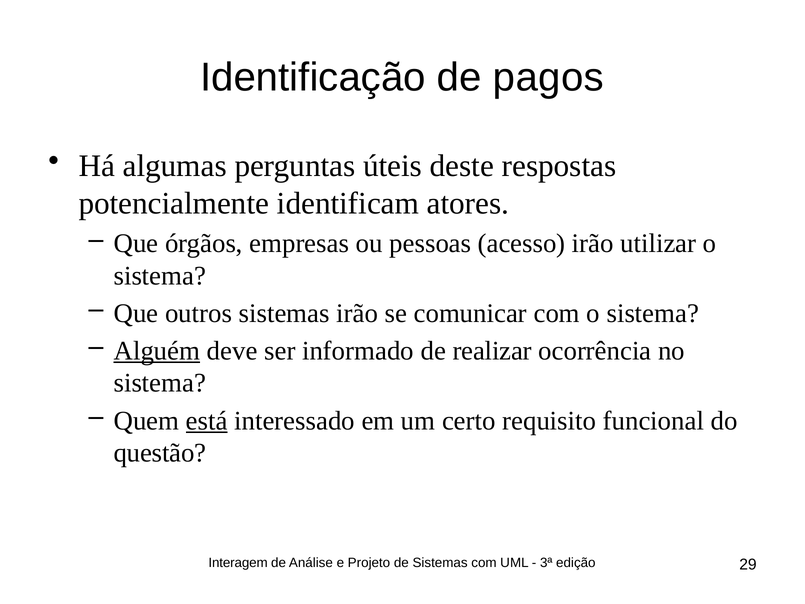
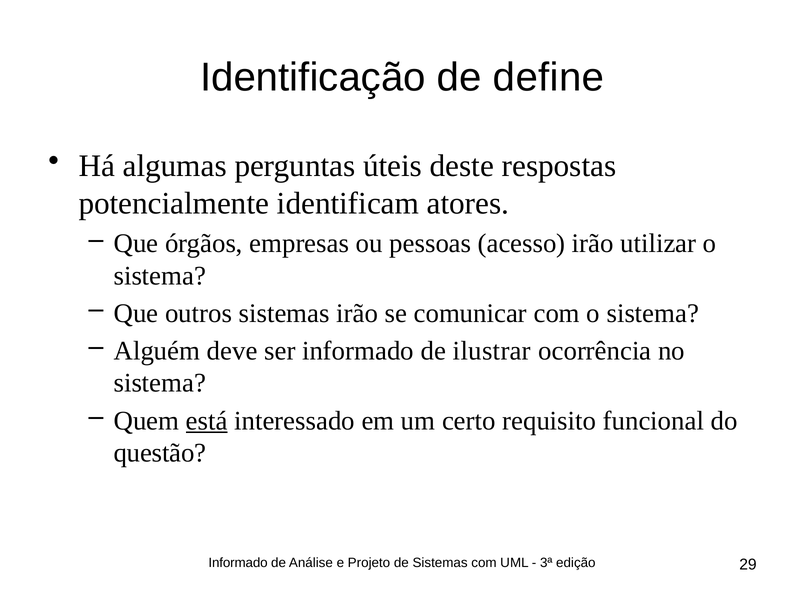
pagos: pagos -> define
Alguém underline: present -> none
realizar: realizar -> ilustrar
Interagem at (238, 563): Interagem -> Informado
